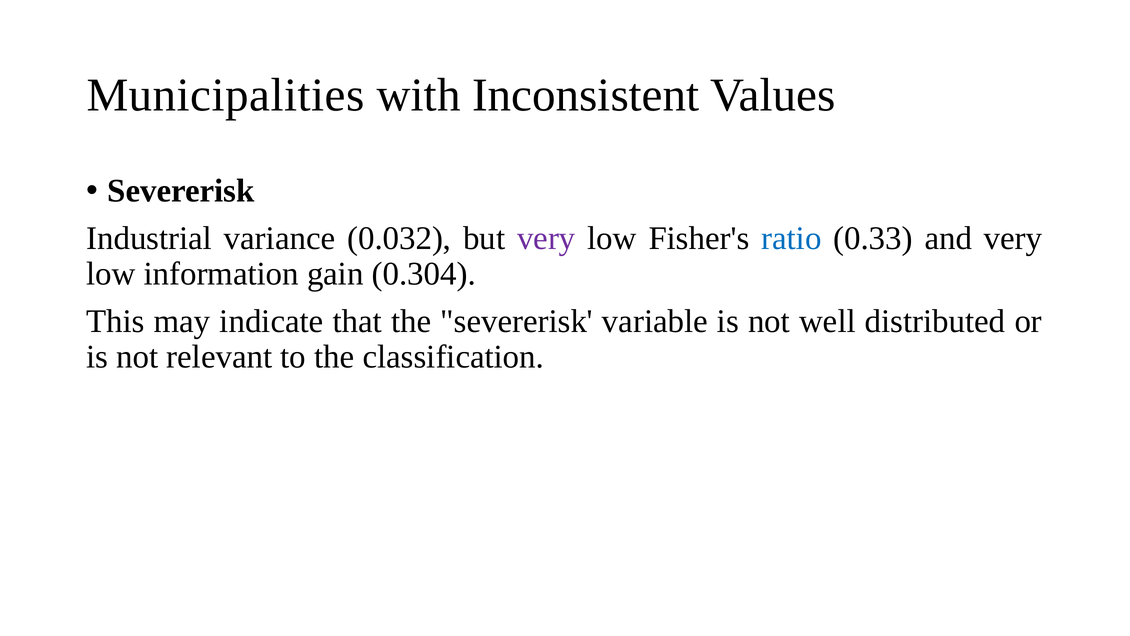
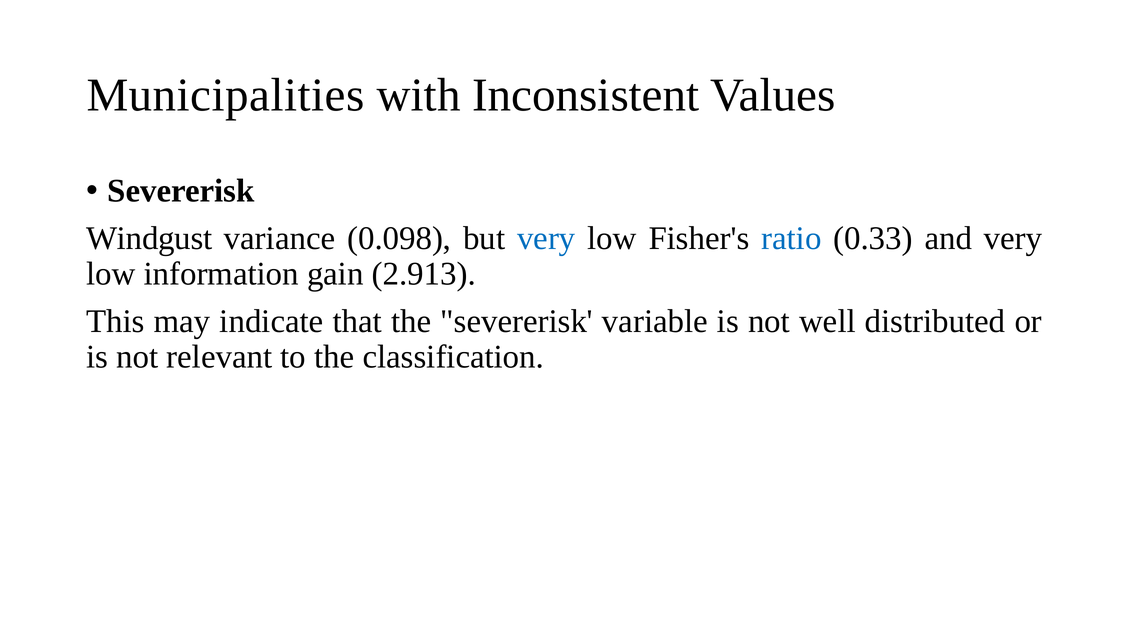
Industrial: Industrial -> Windgust
0.032: 0.032 -> 0.098
very at (546, 238) colour: purple -> blue
0.304: 0.304 -> 2.913
